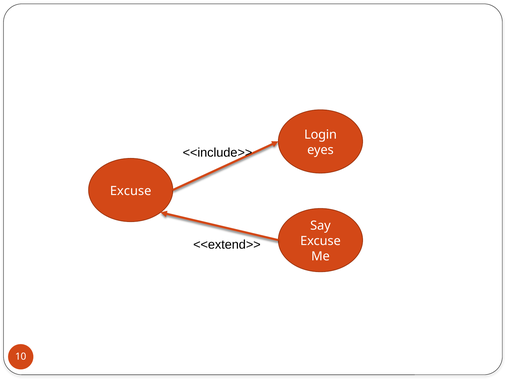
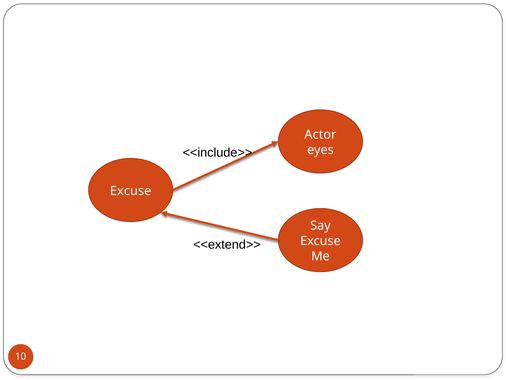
Login: Login -> Actor
